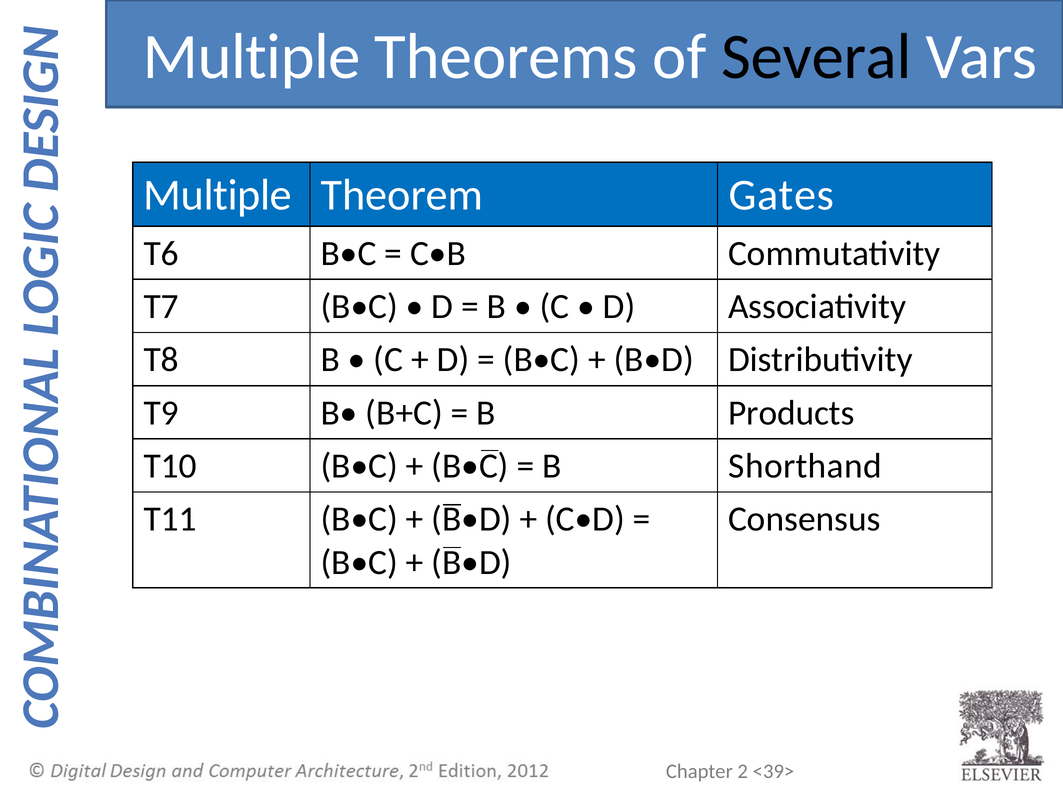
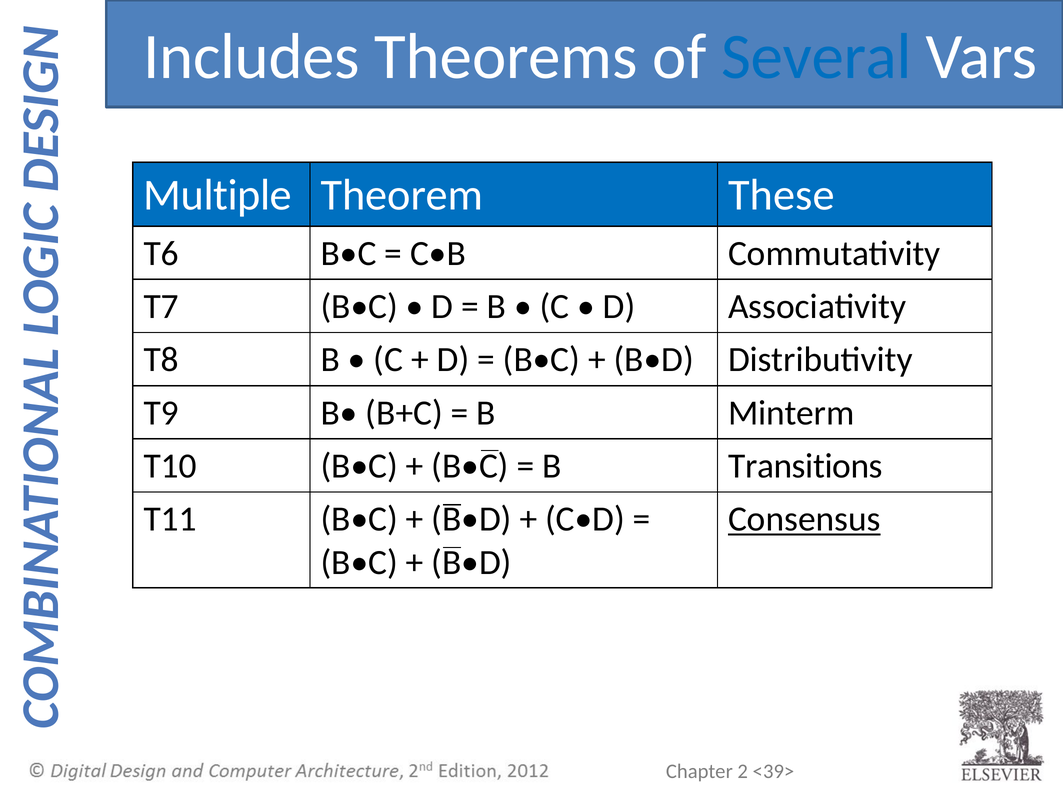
Multiple at (252, 57): Multiple -> Includes
Several colour: black -> blue
Gates: Gates -> These
Products: Products -> Minterm
Shorthand: Shorthand -> Transitions
Consensus underline: none -> present
